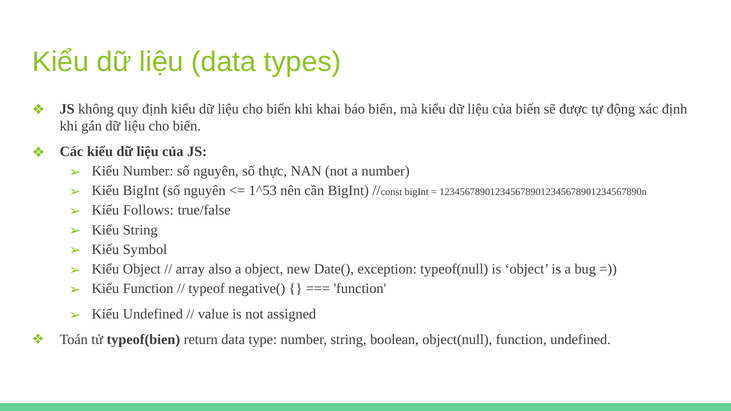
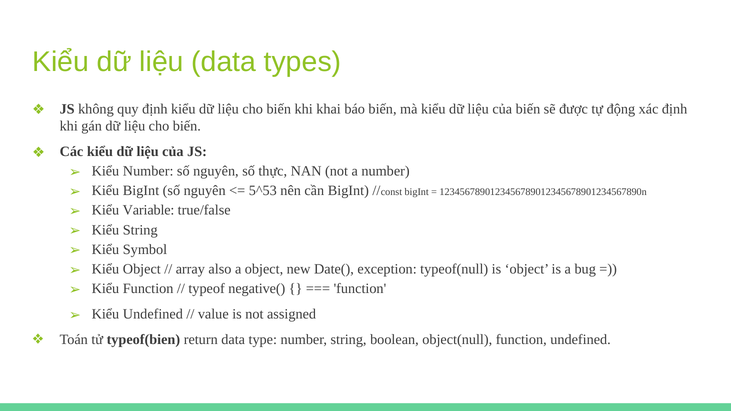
1^53: 1^53 -> 5^53
Follows: Follows -> Variable
